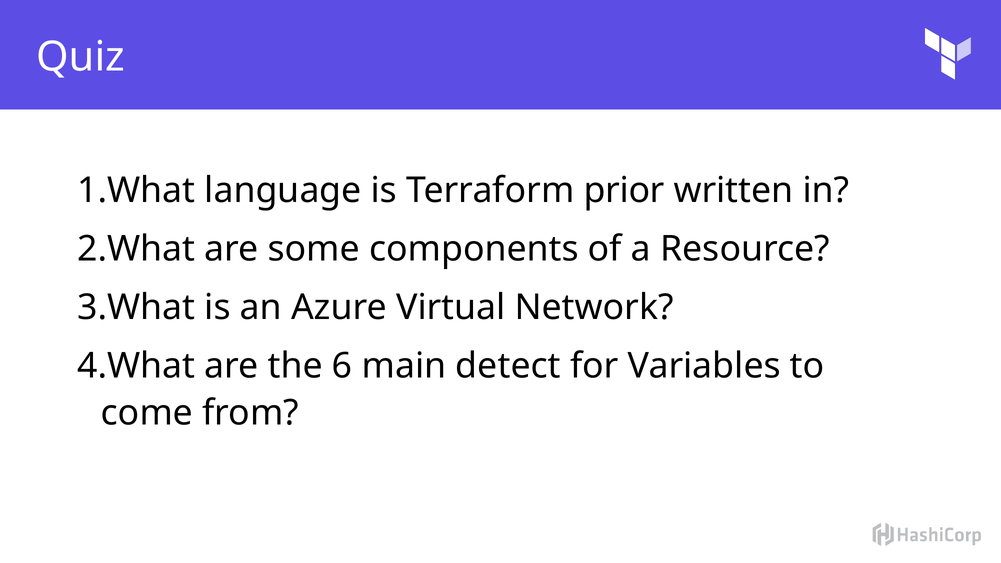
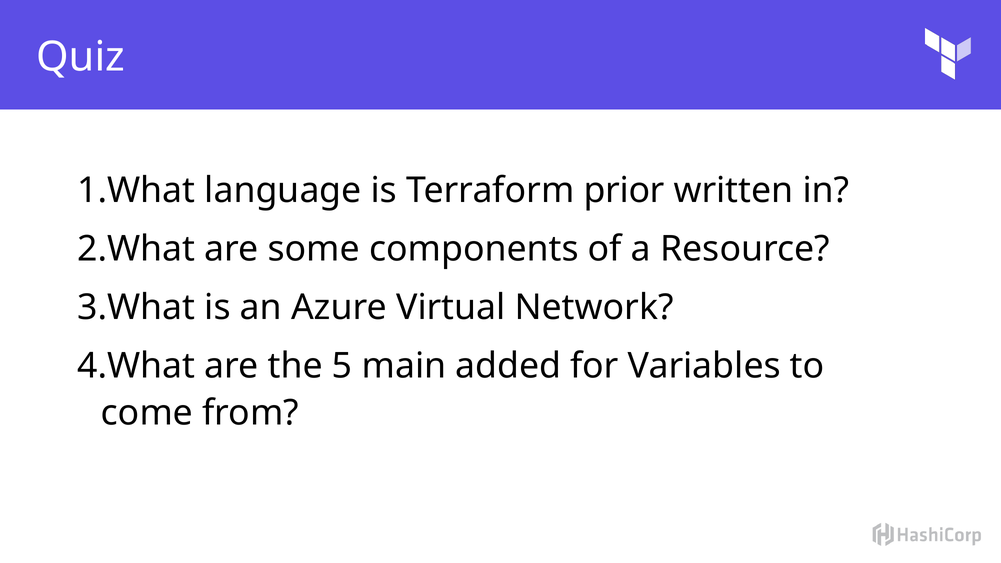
6: 6 -> 5
detect: detect -> added
